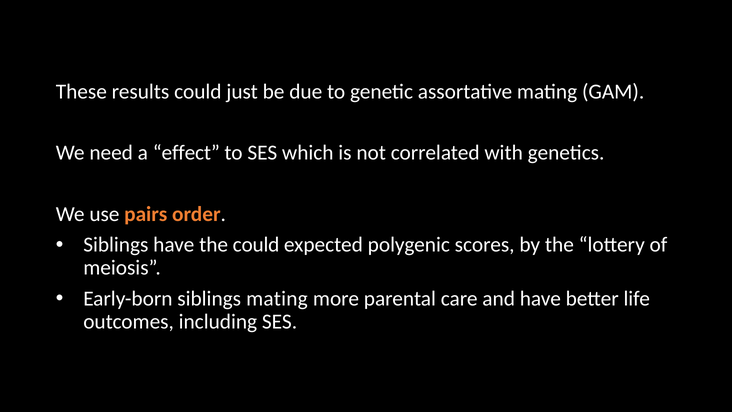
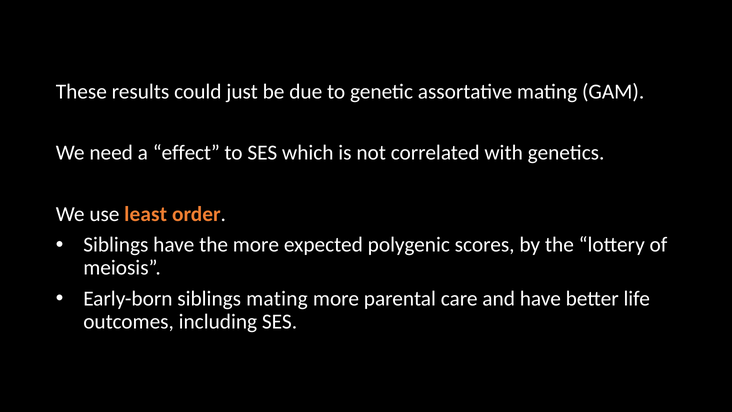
pairs: pairs -> least
the could: could -> more
